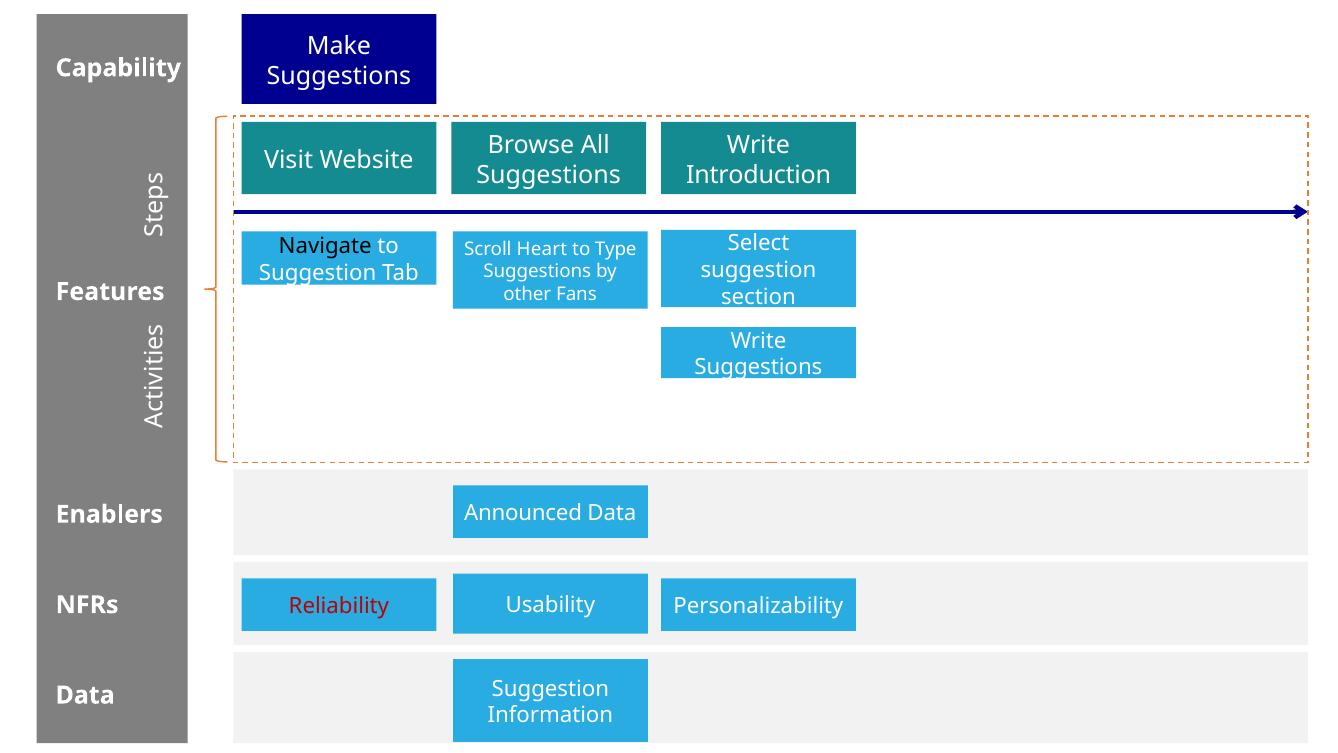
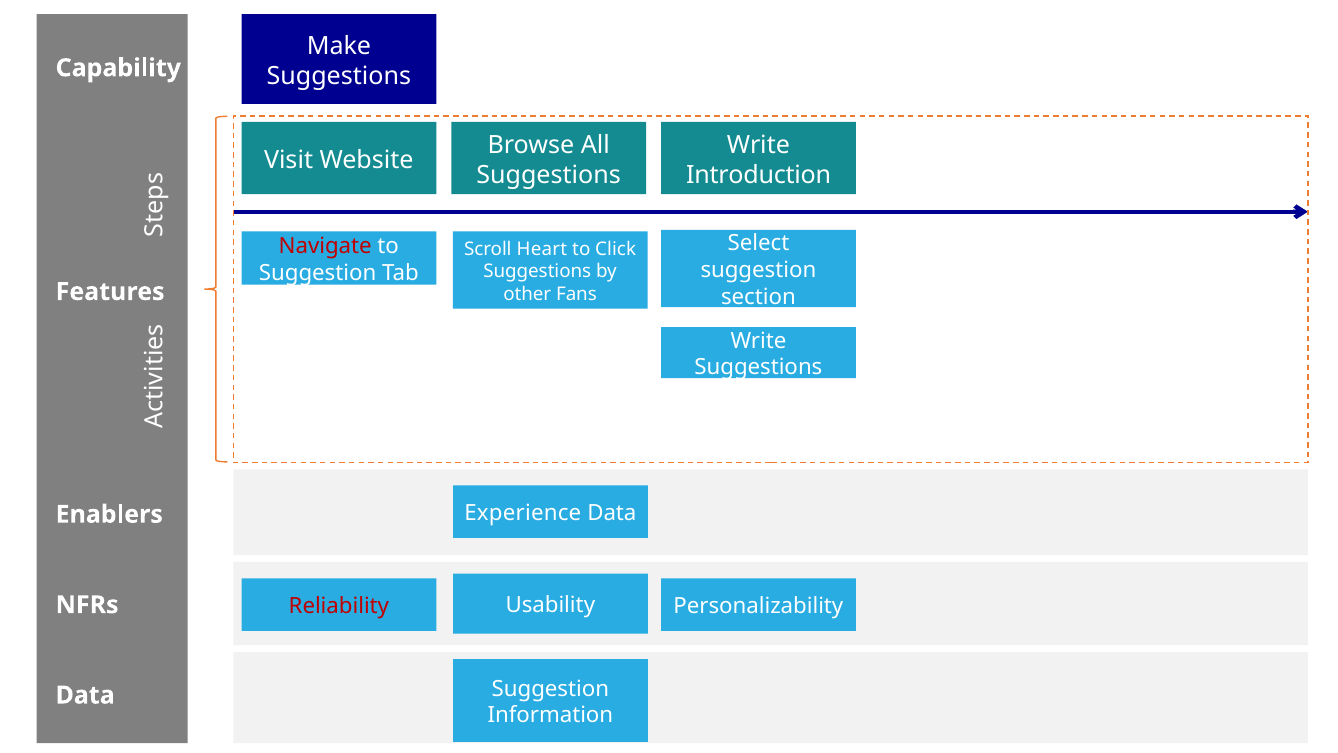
Navigate colour: black -> red
Type: Type -> Click
Announced: Announced -> Experience
